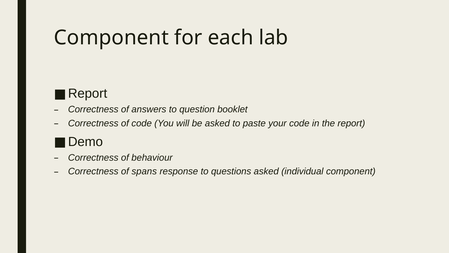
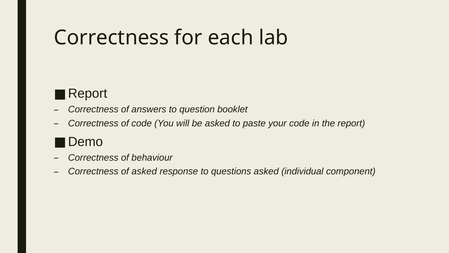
Component at (111, 38): Component -> Correctness
of spans: spans -> asked
